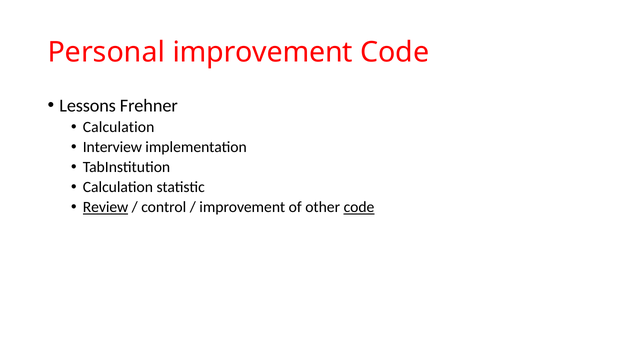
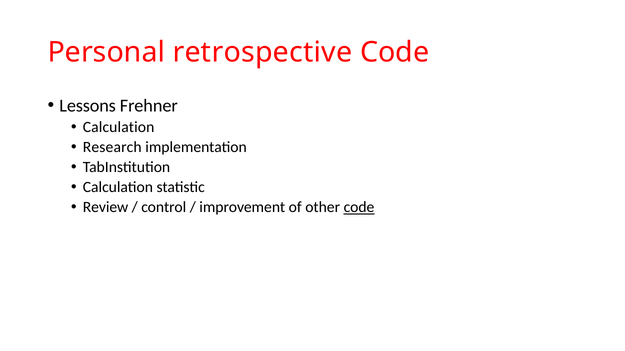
Personal improvement: improvement -> retrospective
Interview: Interview -> Research
Review underline: present -> none
